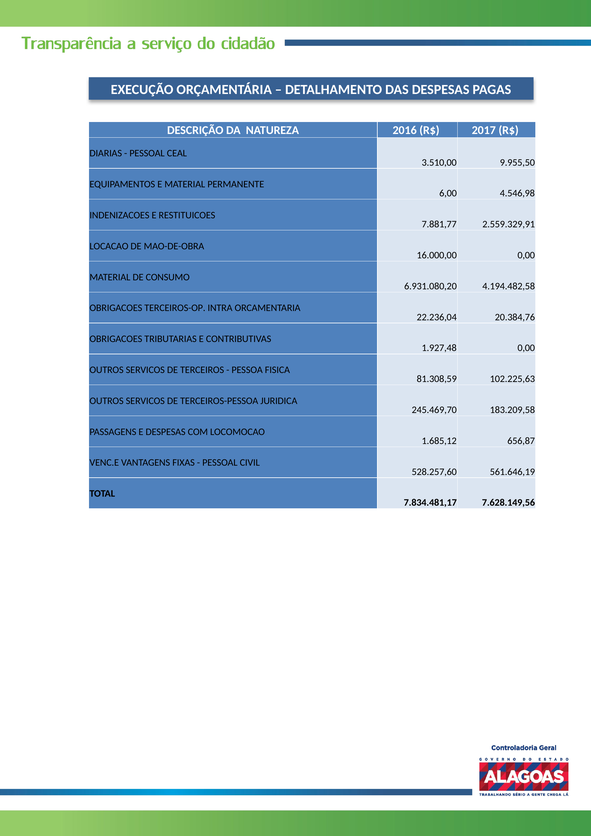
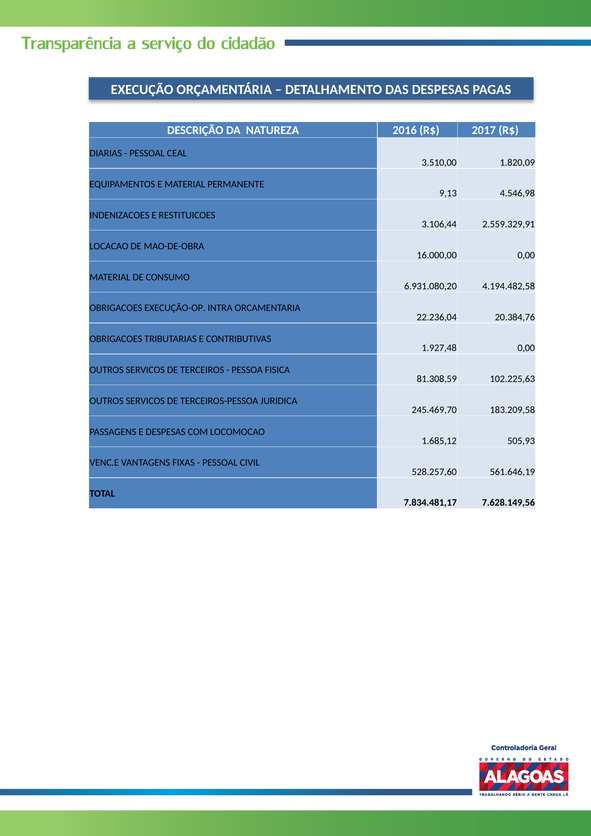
9.955,50: 9.955,50 -> 1.820,09
6,00: 6,00 -> 9,13
7.881,77: 7.881,77 -> 3.106,44
TERCEIROS-OP: TERCEIROS-OP -> EXECUÇÃO-OP
656,87: 656,87 -> 505,93
